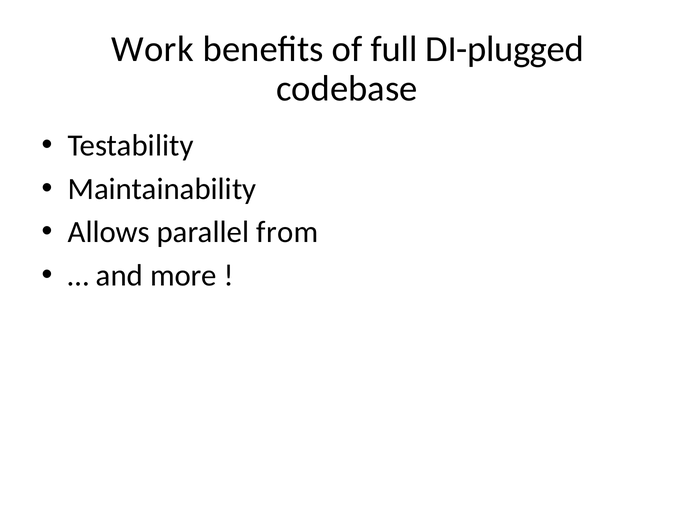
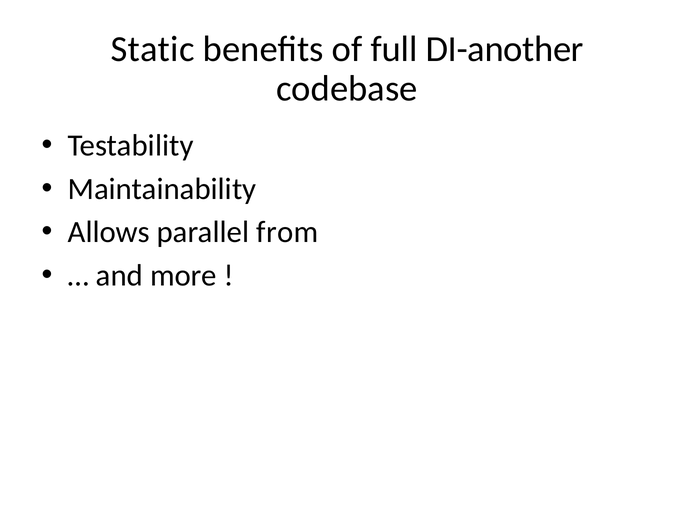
Work: Work -> Static
DI-plugged: DI-plugged -> DI-another
